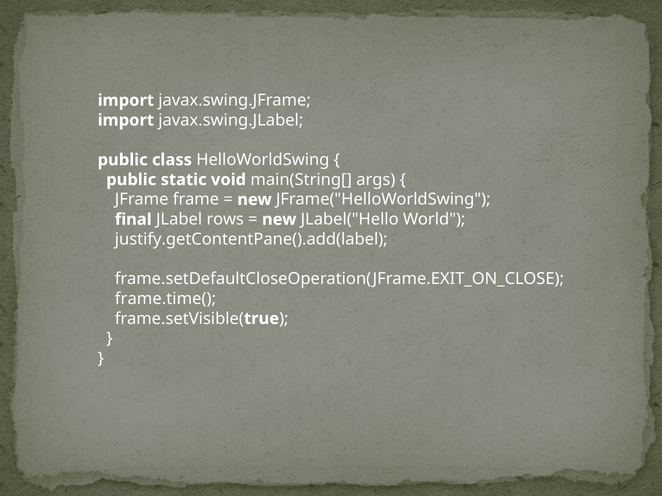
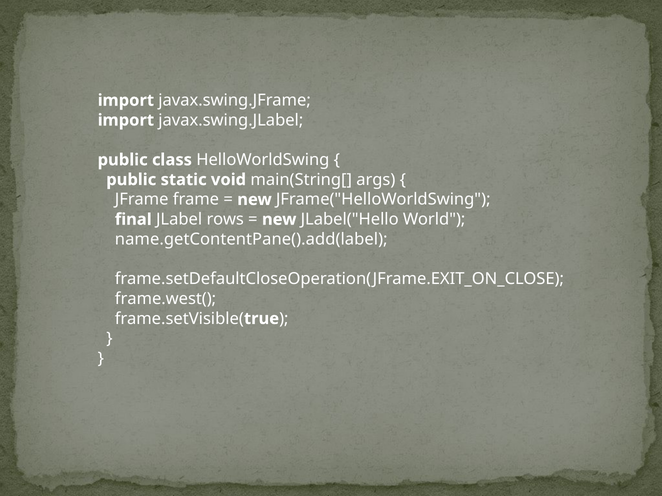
justify.getContentPane().add(label: justify.getContentPane().add(label -> name.getContentPane().add(label
frame.time(: frame.time( -> frame.west(
